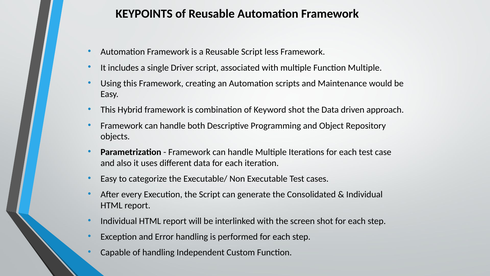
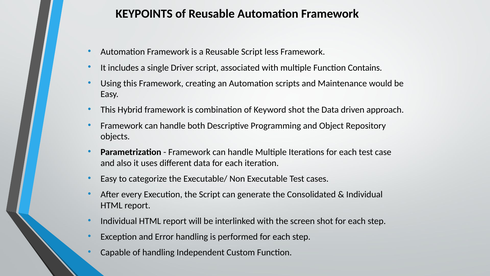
Function Multiple: Multiple -> Contains
